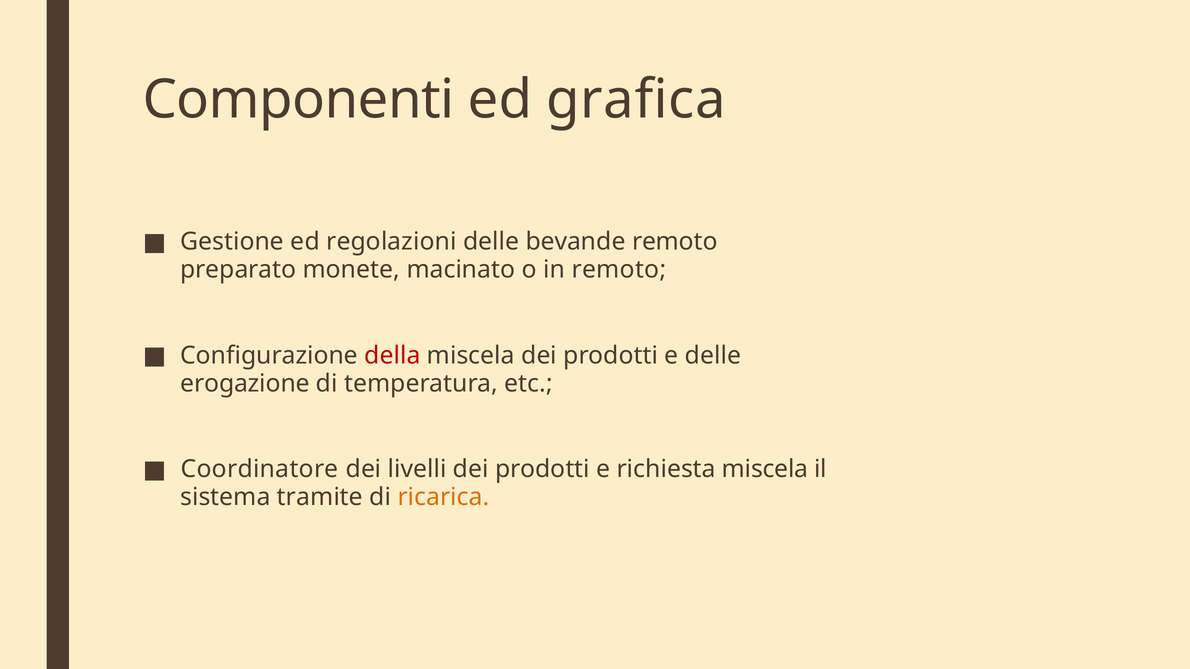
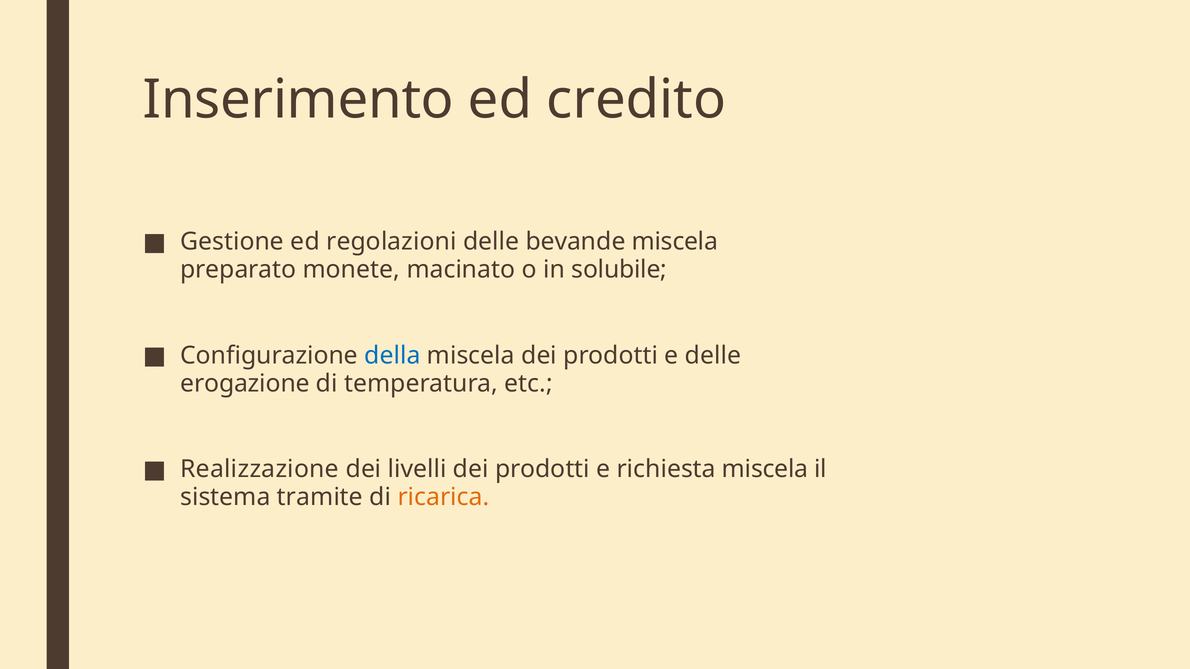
Componenti: Componenti -> Inserimento
grafica: grafica -> credito
bevande remoto: remoto -> miscela
in remoto: remoto -> solubile
della colour: red -> blue
Coordinatore: Coordinatore -> Realizzazione
